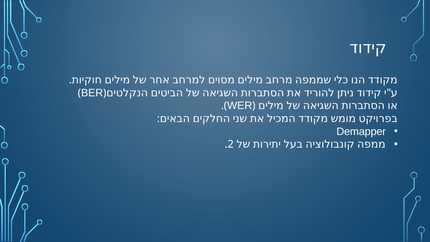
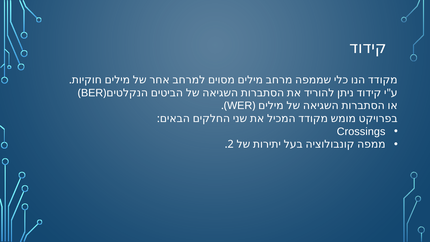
Demapper: Demapper -> Crossings
